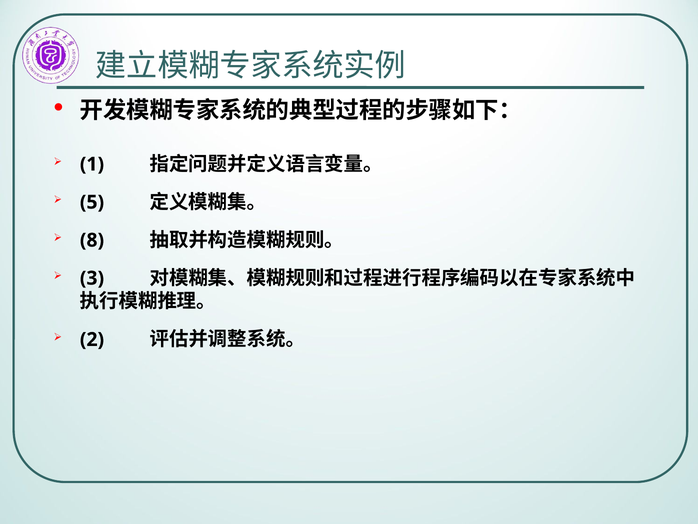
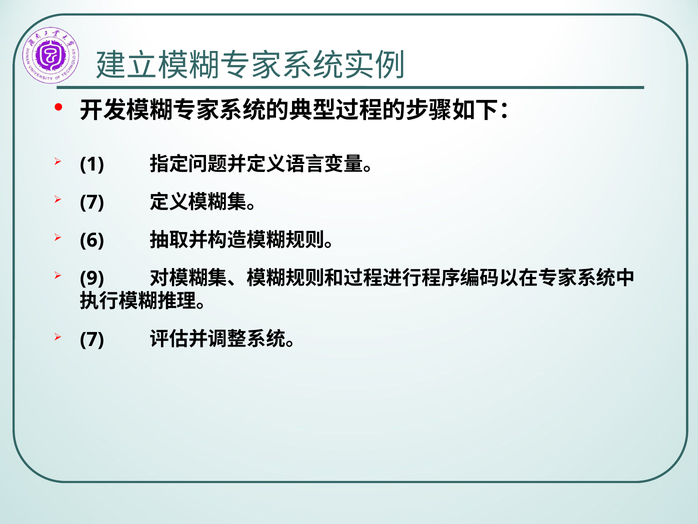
5 at (92, 202): 5 -> 7
8: 8 -> 6
3: 3 -> 9
2 at (92, 339): 2 -> 7
